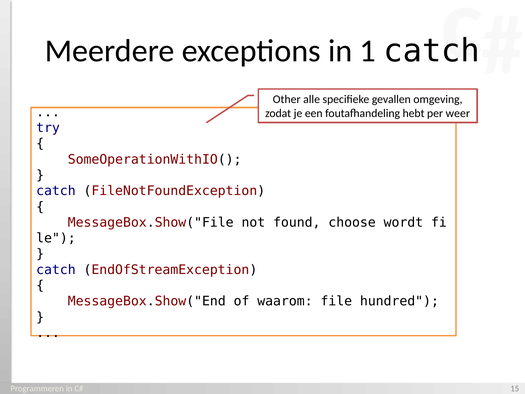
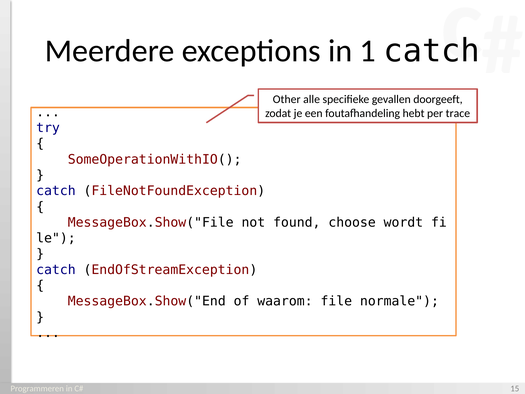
omgeving: omgeving -> doorgeeft
weer: weer -> trace
hundred: hundred -> normale
